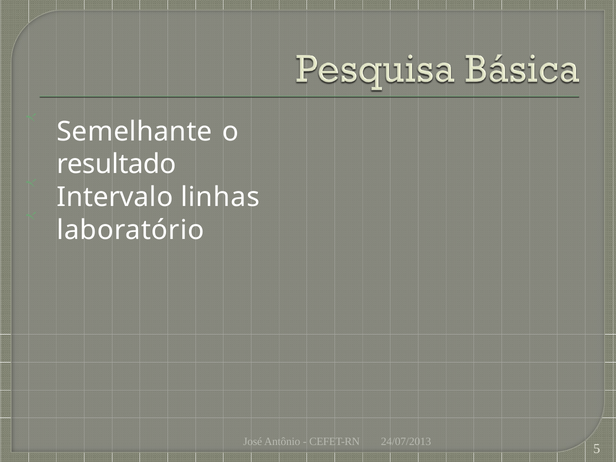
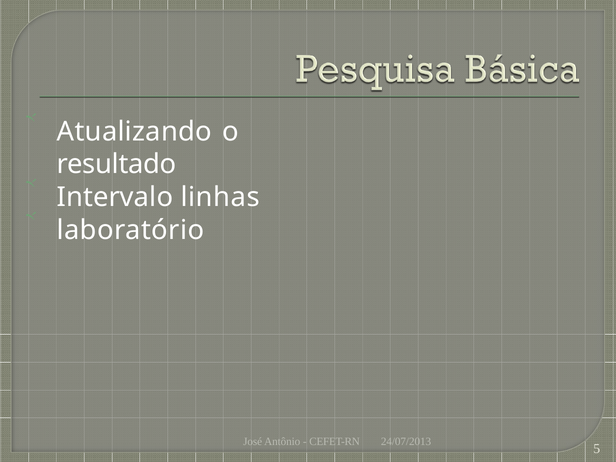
Semelhante: Semelhante -> Atualizando
